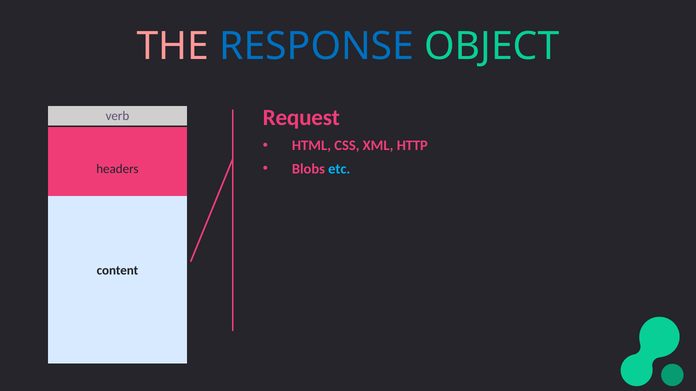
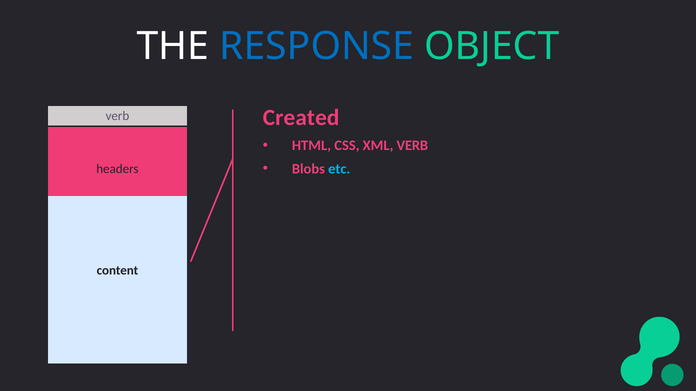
THE colour: pink -> white
Request: Request -> Created
XML HTTP: HTTP -> VERB
